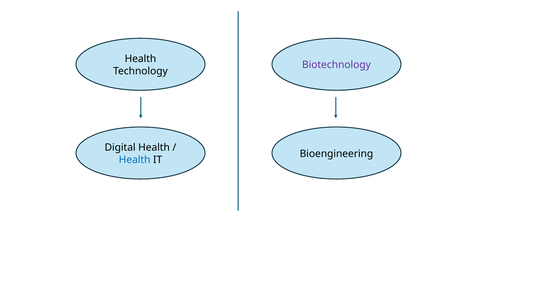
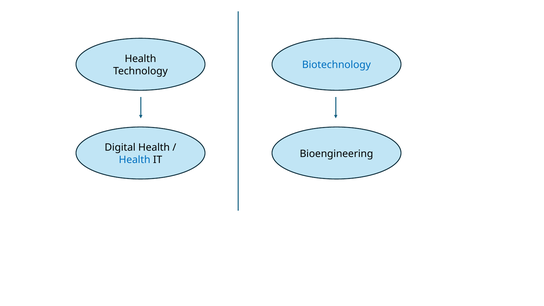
Biotechnology colour: purple -> blue
